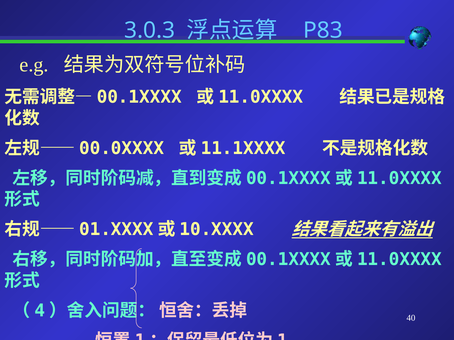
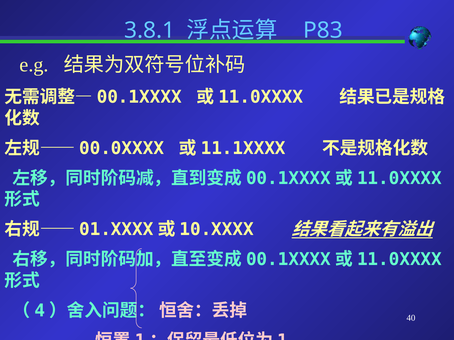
3.0.3: 3.0.3 -> 3.8.1
